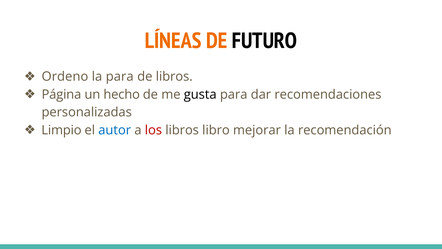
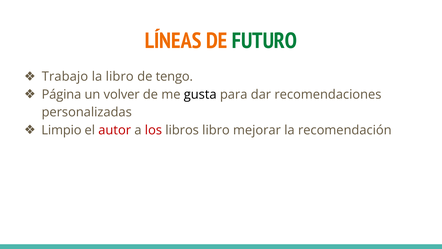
FUTURO colour: black -> green
Ordeno: Ordeno -> Trabajo
la para: para -> libro
de libros: libros -> tengo
hecho: hecho -> volver
autor colour: blue -> red
